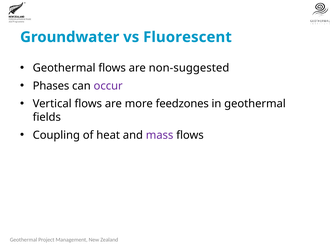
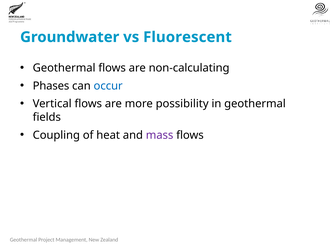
non-suggested: non-suggested -> non-calculating
occur colour: purple -> blue
feedzones: feedzones -> possibility
